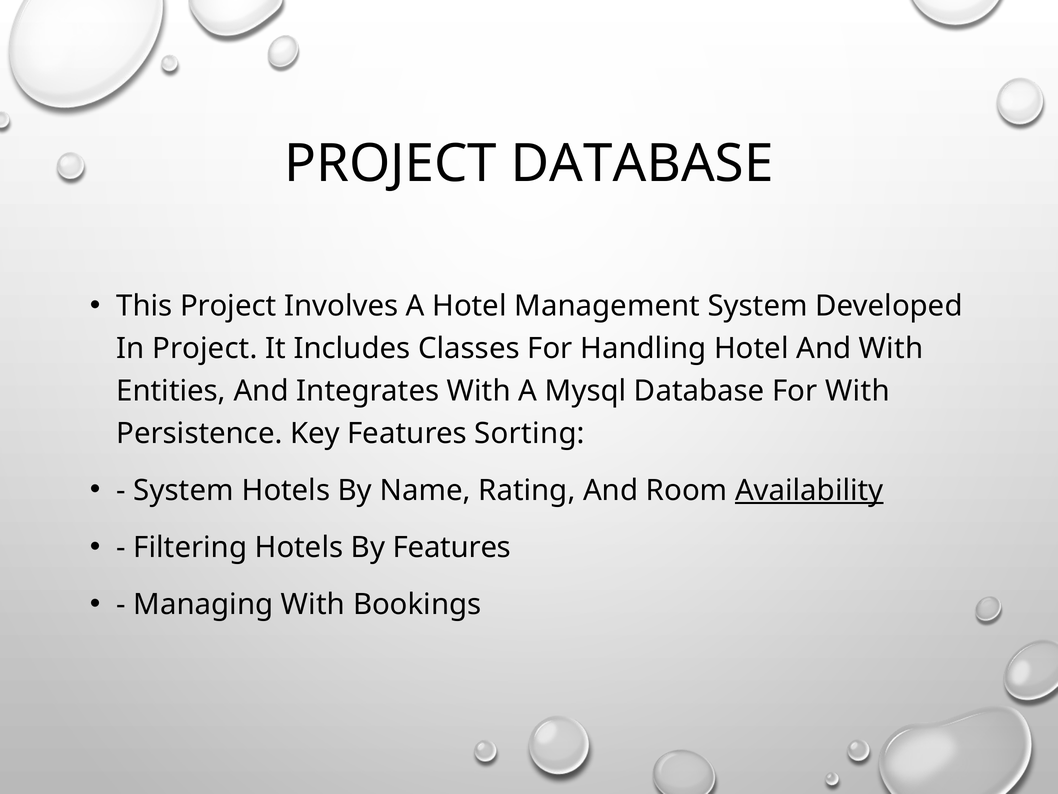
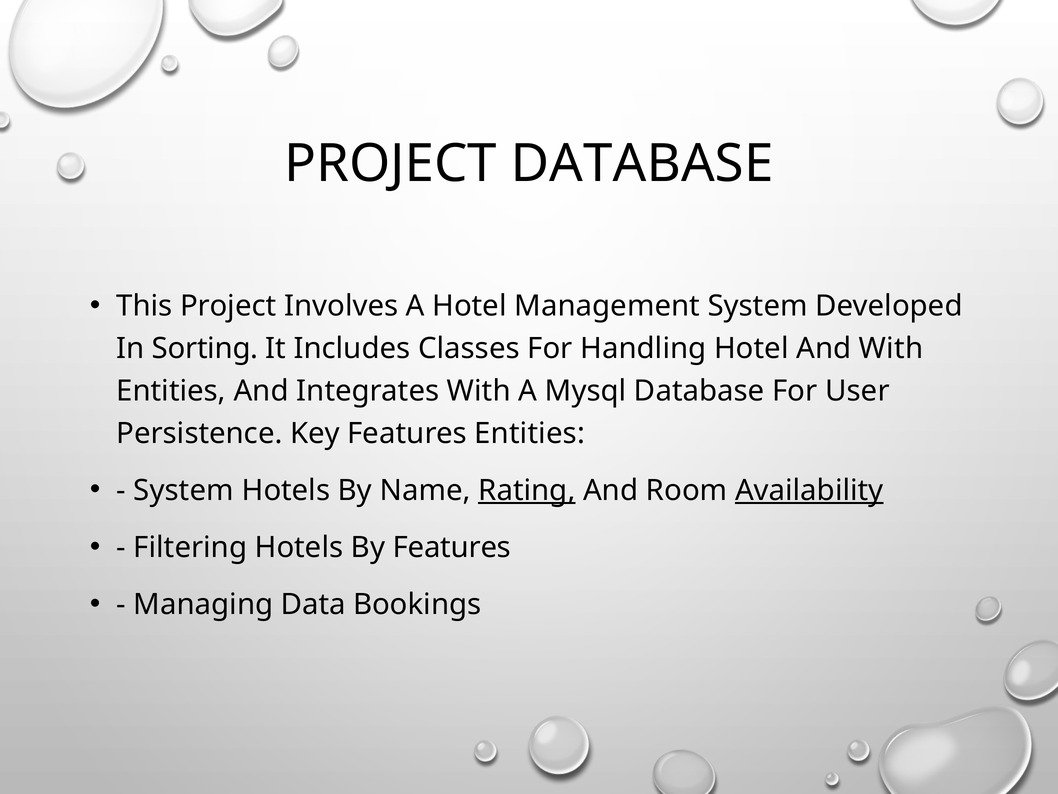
In Project: Project -> Sorting
For With: With -> User
Features Sorting: Sorting -> Entities
Rating underline: none -> present
Managing With: With -> Data
